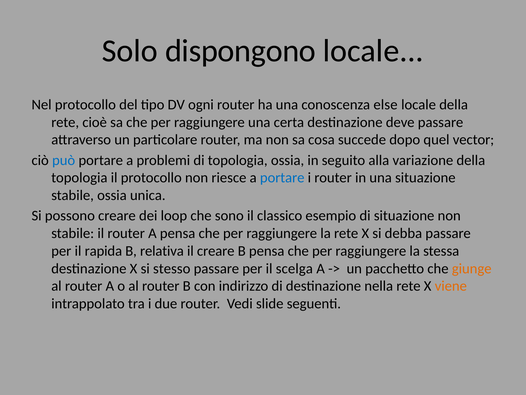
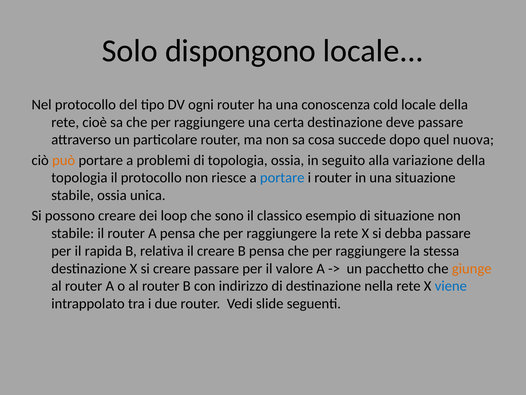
else: else -> cold
vector: vector -> nuova
può colour: blue -> orange
si stesso: stesso -> creare
scelga: scelga -> valore
viene colour: orange -> blue
